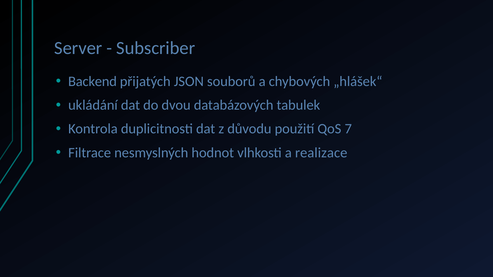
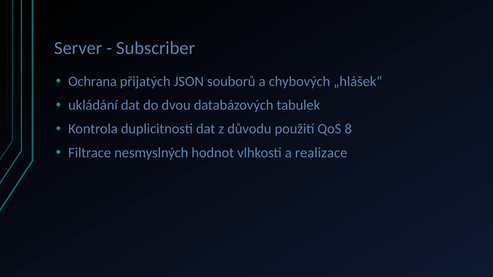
Backend: Backend -> Ochrana
7: 7 -> 8
